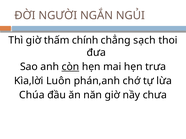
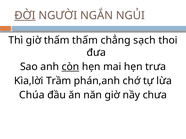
ĐỜI underline: none -> present
thấm chính: chính -> thấm
Luôn: Luôn -> Trầm
